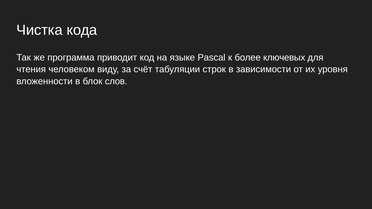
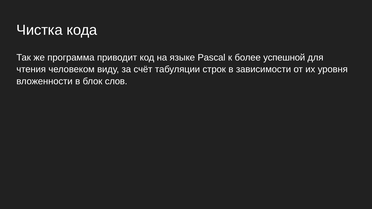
ключевых: ключевых -> успешной
